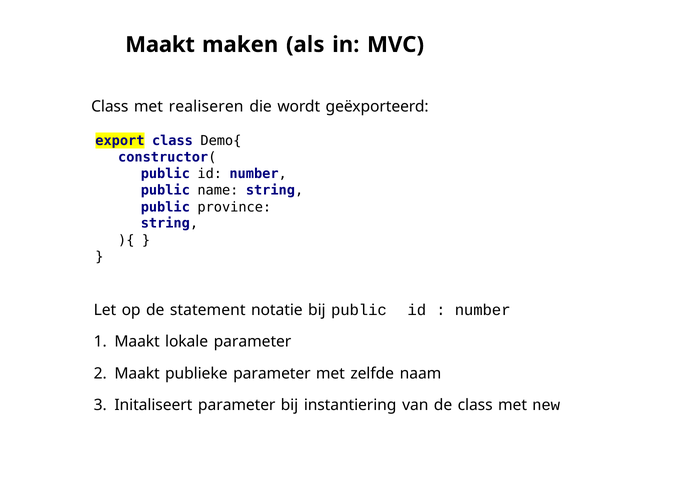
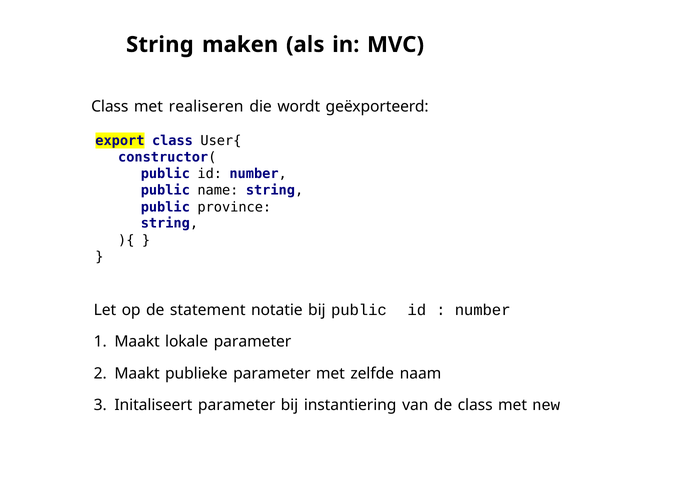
Maakt at (160, 45): Maakt -> String
Demo{: Demo{ -> User{
